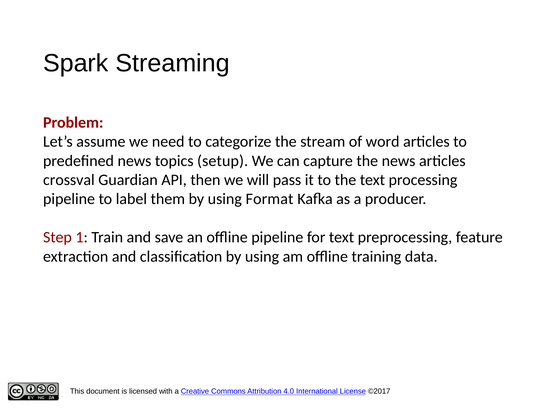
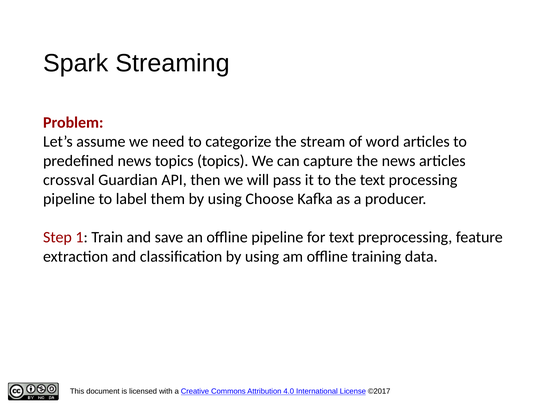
topics setup: setup -> topics
Format: Format -> Choose
